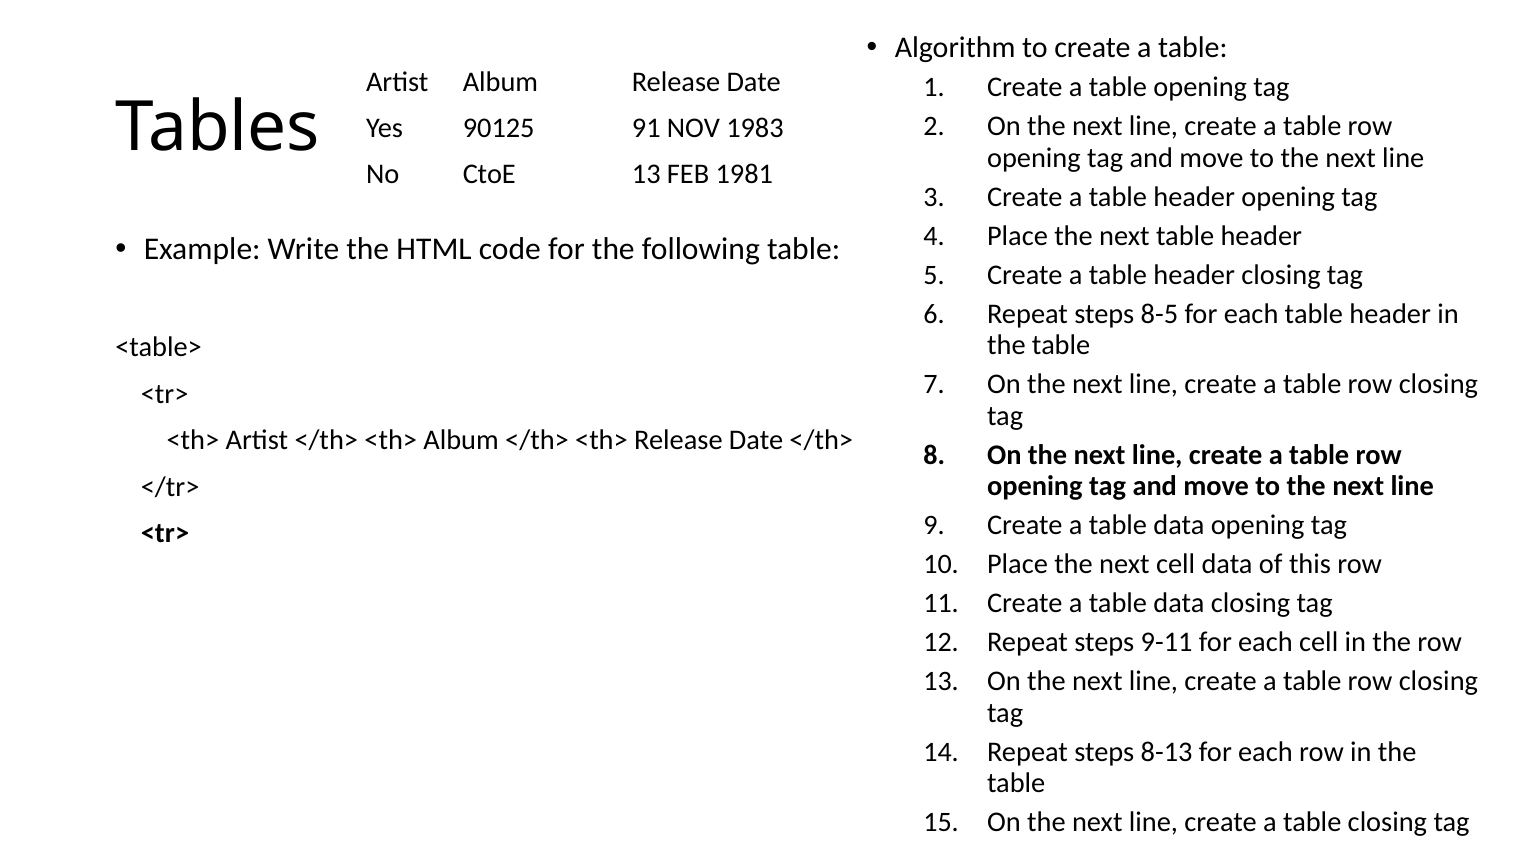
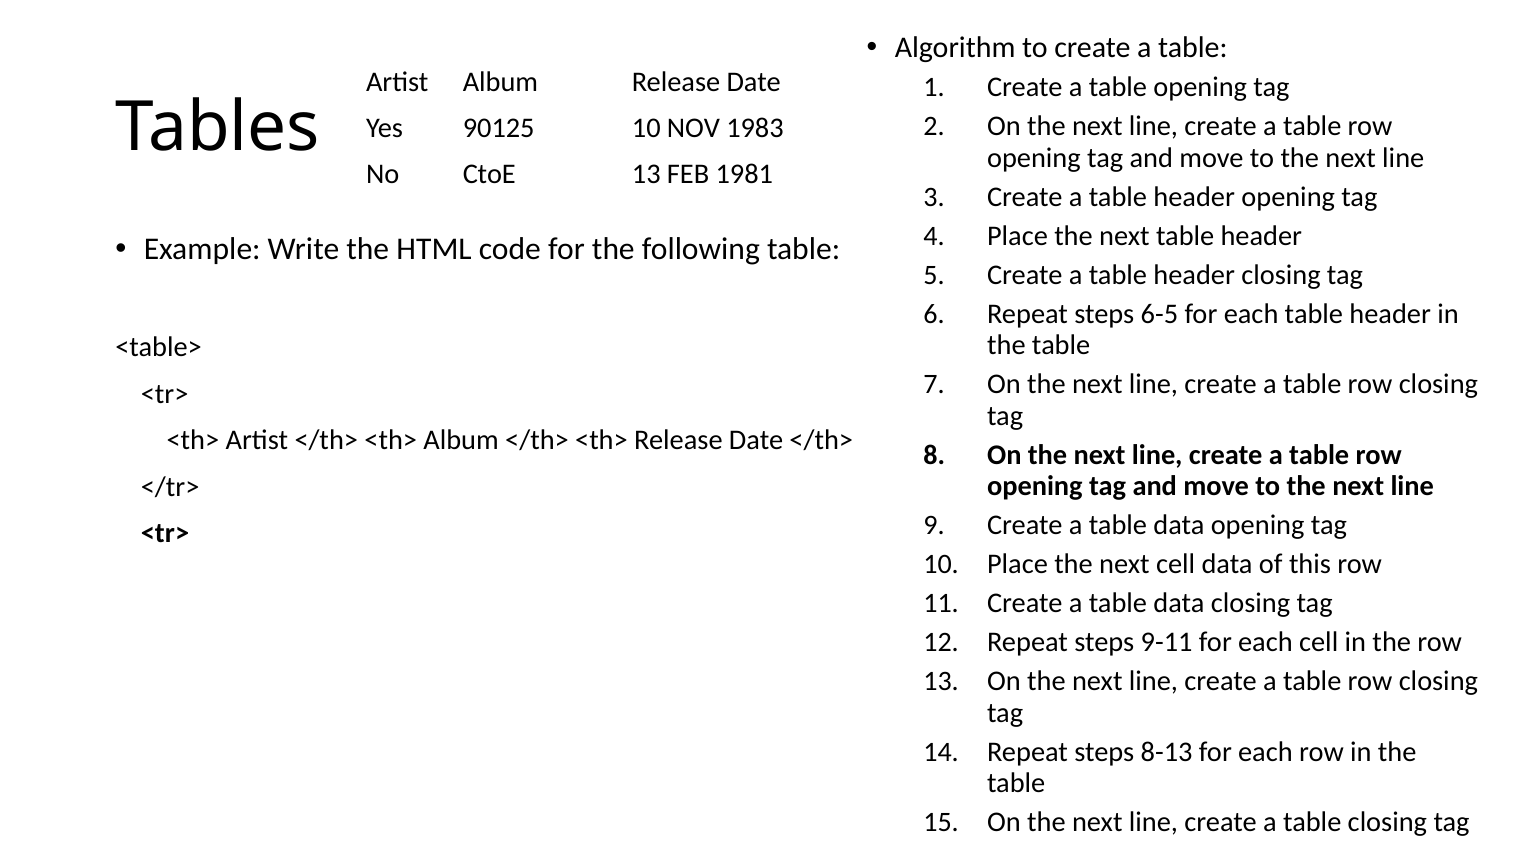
90125 91: 91 -> 10
8-5: 8-5 -> 6-5
